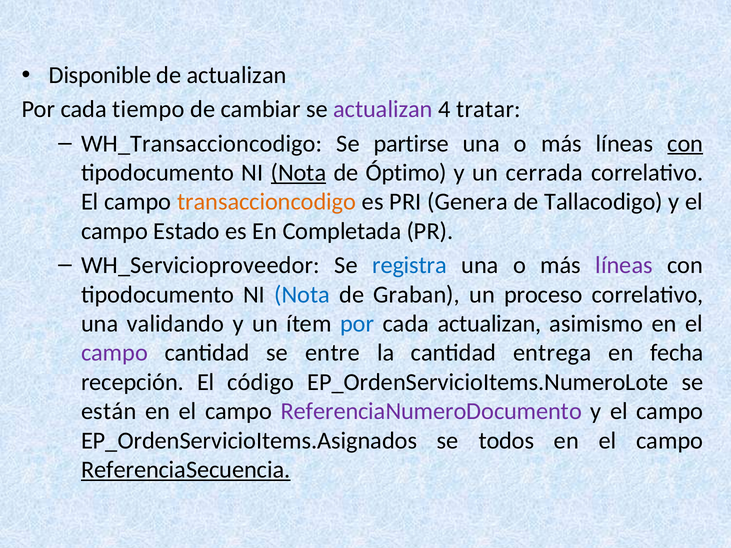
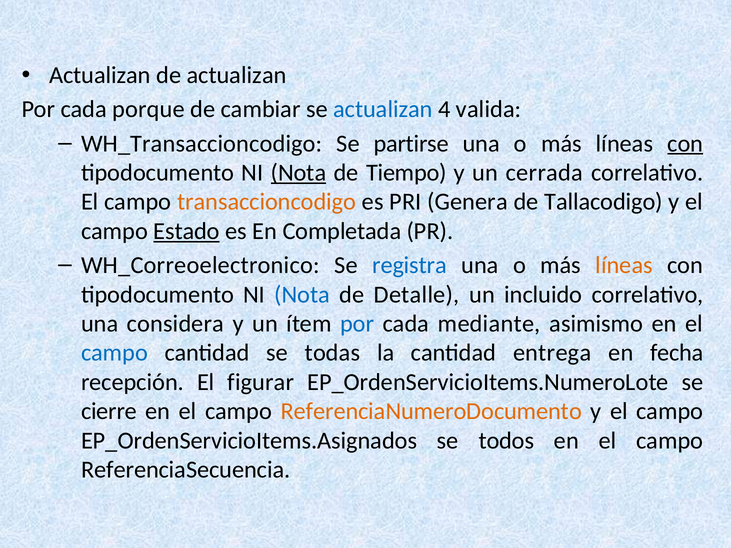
Disponible at (100, 75): Disponible -> Actualizan
tiempo: tiempo -> porque
actualizan at (383, 109) colour: purple -> blue
tratar: tratar -> valida
Óptimo: Óptimo -> Tiempo
Estado underline: none -> present
WH_Servicioproveedor: WH_Servicioproveedor -> WH_Correoelectronico
líneas at (624, 265) colour: purple -> orange
Graban: Graban -> Detalle
proceso: proceso -> incluido
validando: validando -> considera
cada actualizan: actualizan -> mediante
campo at (114, 353) colour: purple -> blue
entre: entre -> todas
código: código -> figurar
están: están -> cierre
ReferenciaNumeroDocumento colour: purple -> orange
ReferenciaSecuencia underline: present -> none
